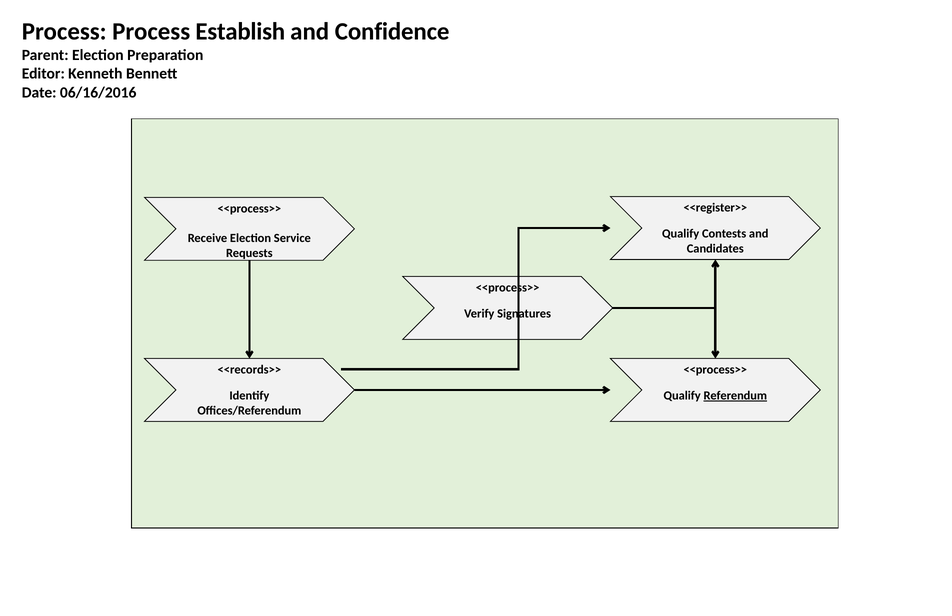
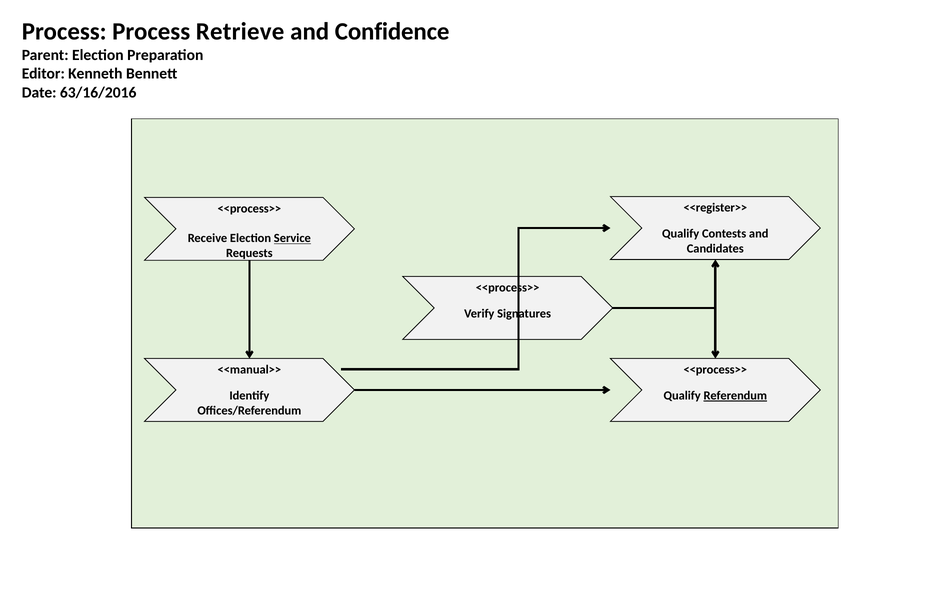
Establish: Establish -> Retrieve
06/16/2016: 06/16/2016 -> 63/16/2016
Service underline: none -> present
<<records>>: <<records>> -> <<manual>>
